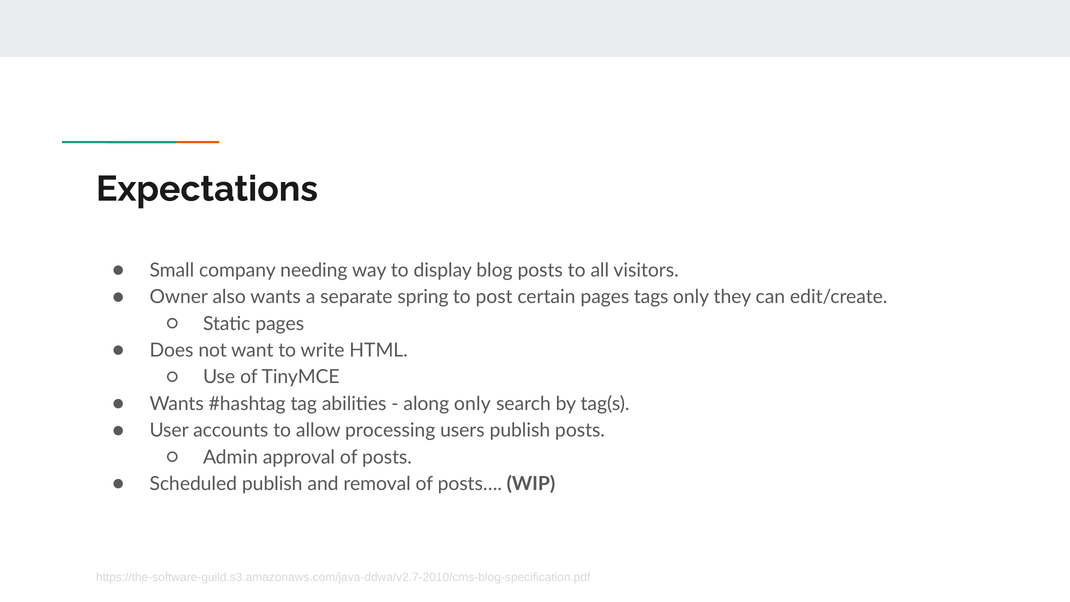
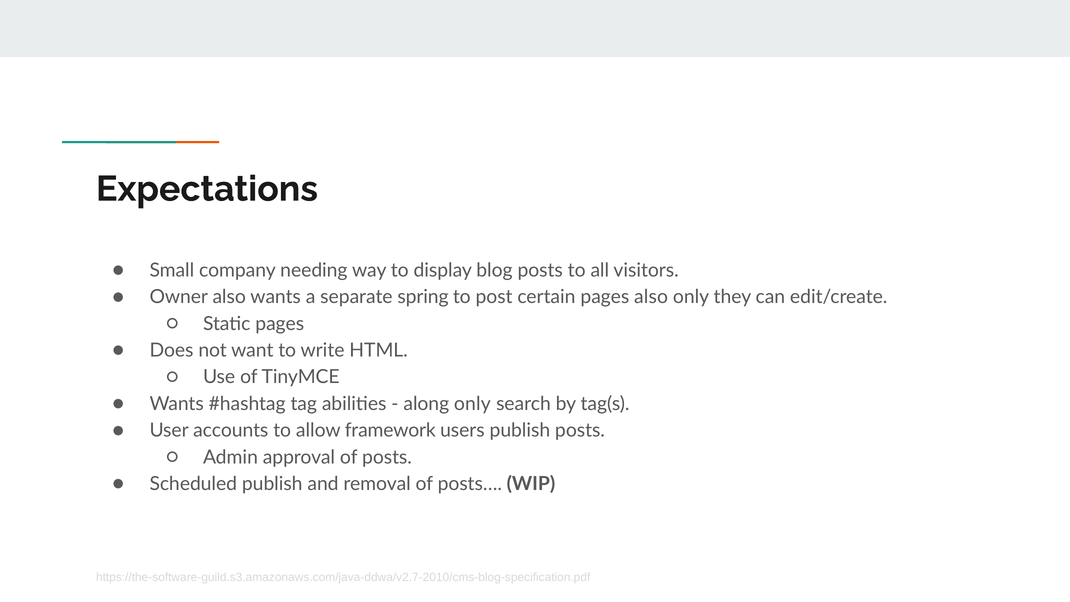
pages tags: tags -> also
processing: processing -> framework
